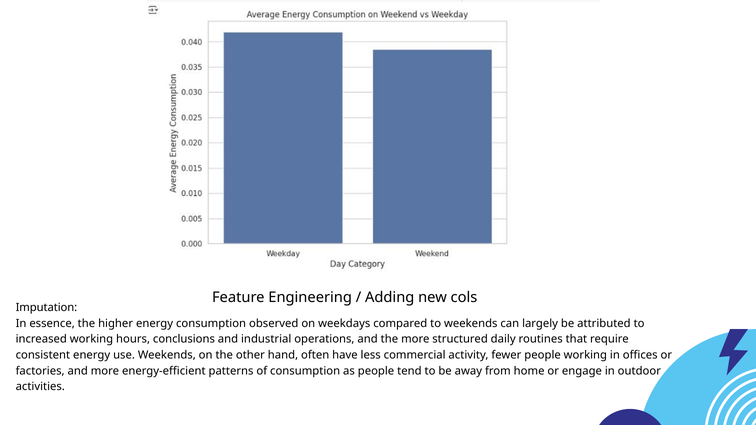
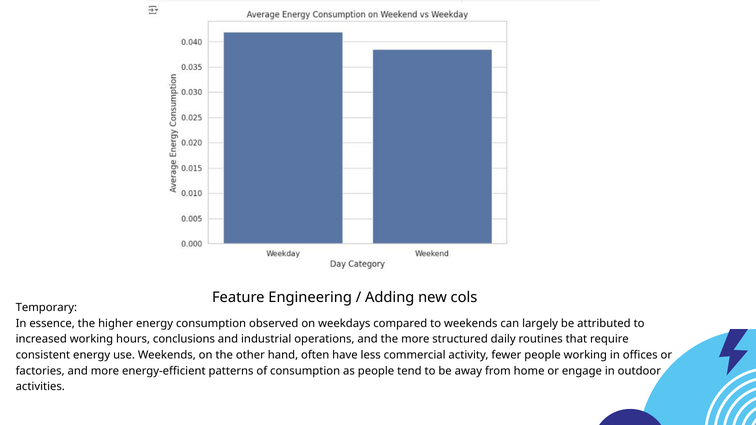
Imputation: Imputation -> Temporary
